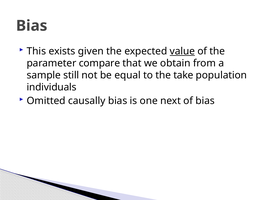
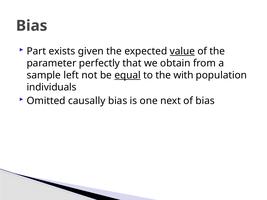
This: This -> Part
compare: compare -> perfectly
still: still -> left
equal underline: none -> present
take: take -> with
